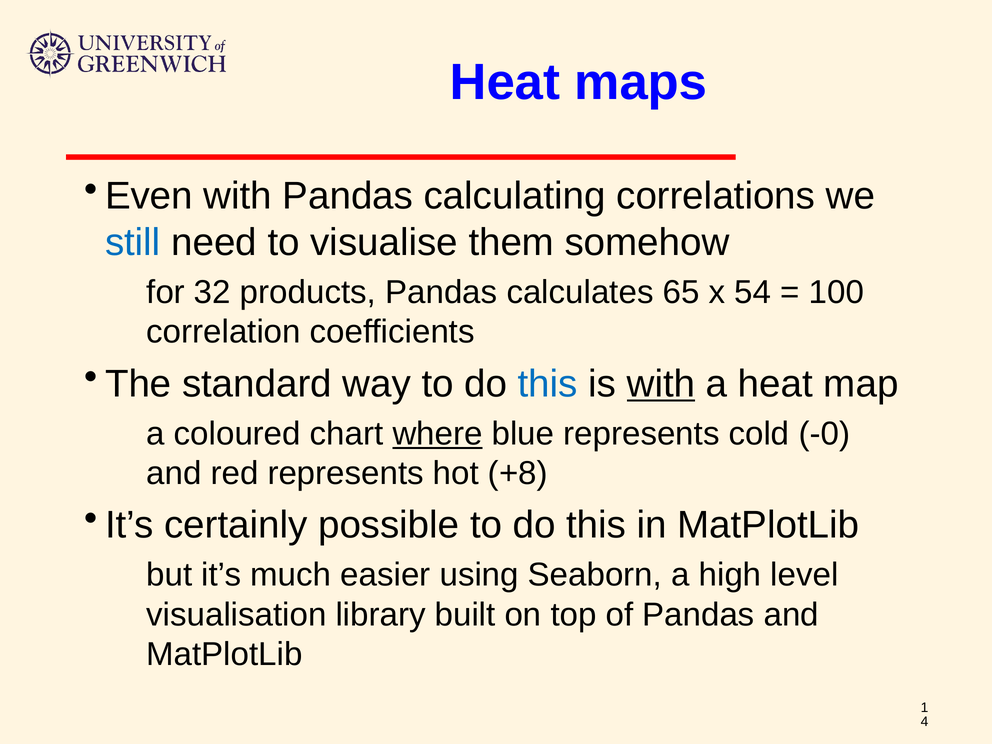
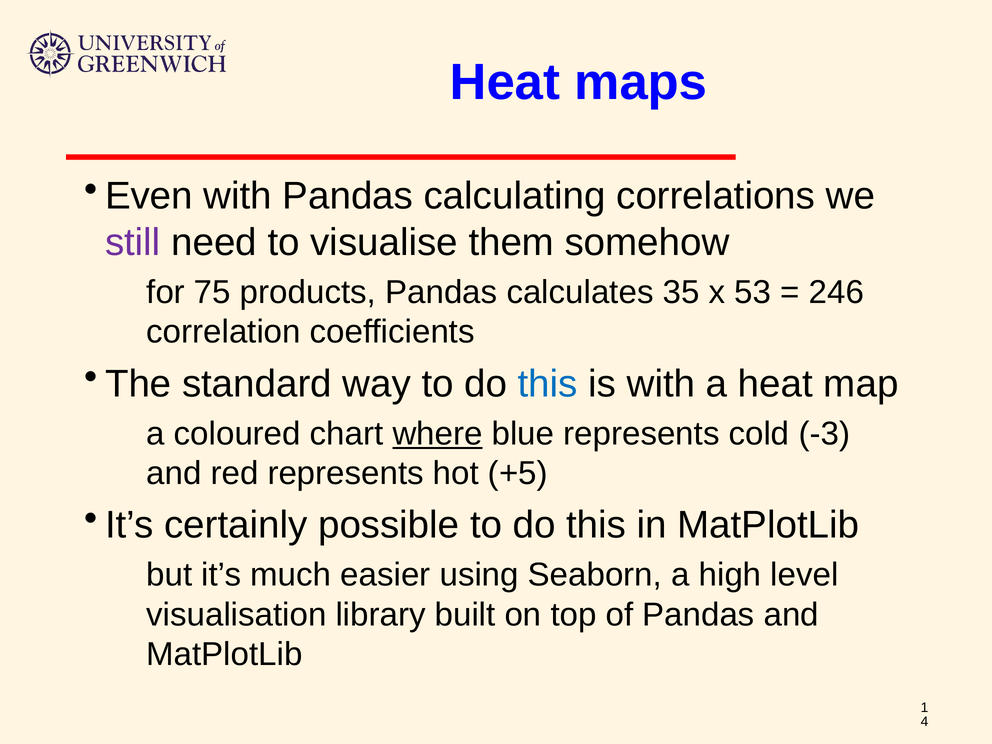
still colour: blue -> purple
32: 32 -> 75
65: 65 -> 35
54: 54 -> 53
100: 100 -> 246
with at (661, 384) underline: present -> none
-0: -0 -> -3
+8: +8 -> +5
